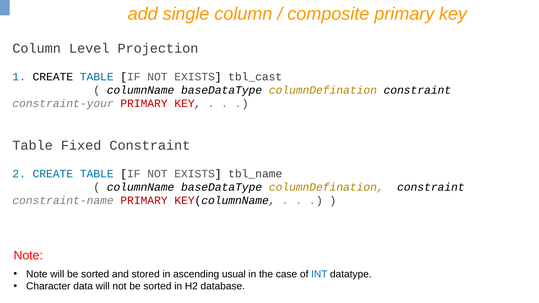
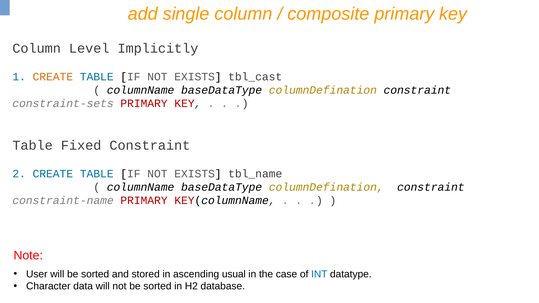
Projection: Projection -> Implicitly
CREATE at (53, 77) colour: black -> orange
constraint-your: constraint-your -> constraint-sets
Note at (37, 274): Note -> User
